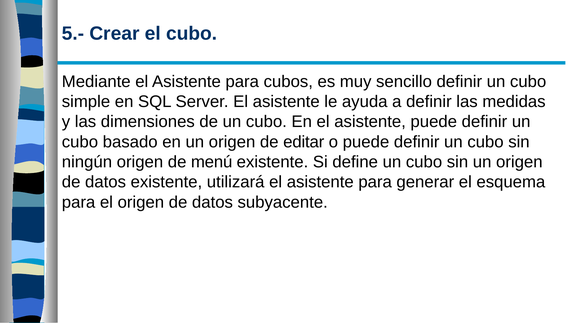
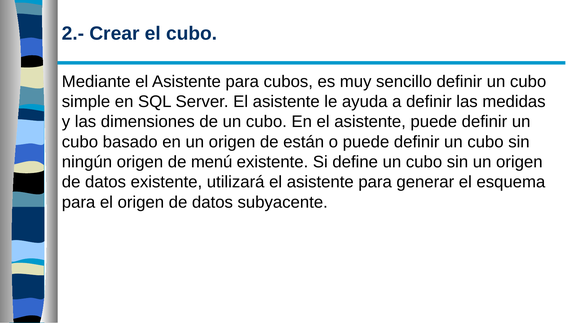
5.-: 5.- -> 2.-
editar: editar -> están
